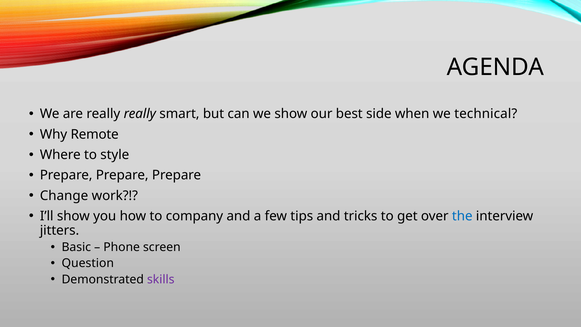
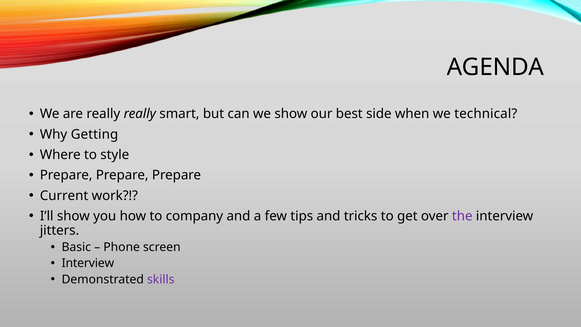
Remote: Remote -> Getting
Change: Change -> Current
the colour: blue -> purple
Question at (88, 263): Question -> Interview
